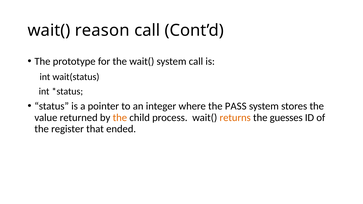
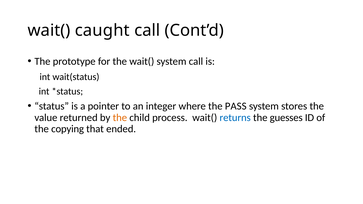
reason: reason -> caught
returns colour: orange -> blue
register: register -> copying
